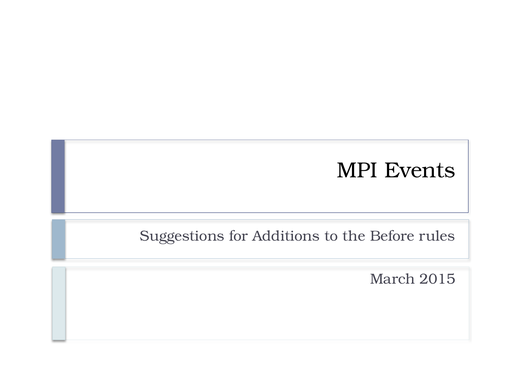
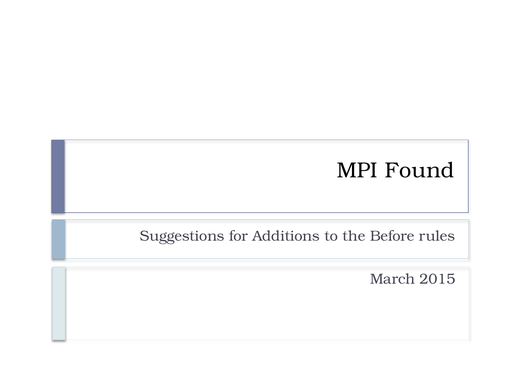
Events: Events -> Found
